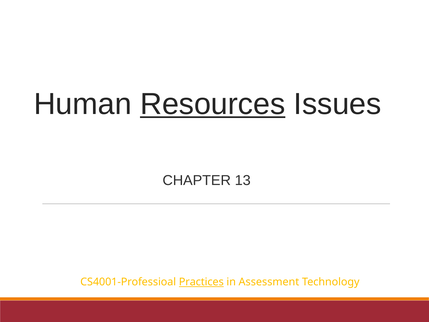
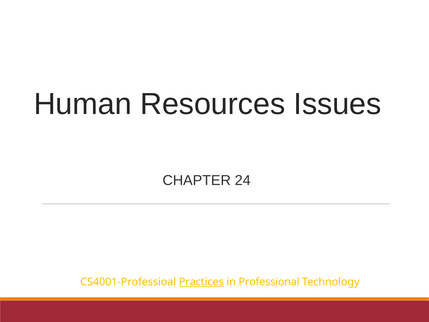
Resources underline: present -> none
13: 13 -> 24
Assessment: Assessment -> Professional
